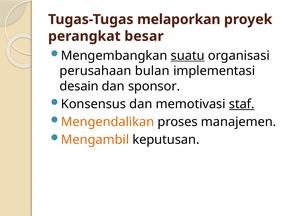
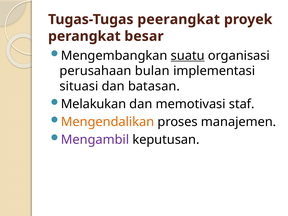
melaporkan: melaporkan -> peerangkat
desain: desain -> situasi
sponsor: sponsor -> batasan
Konsensus: Konsensus -> Melakukan
staf underline: present -> none
Mengambil colour: orange -> purple
